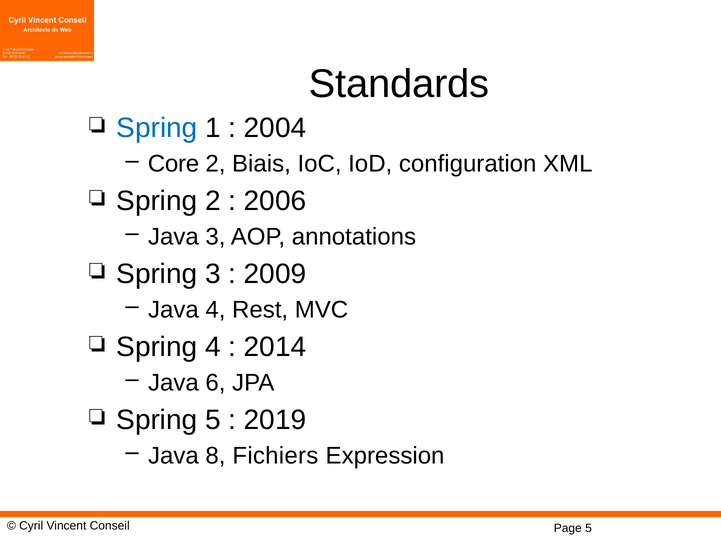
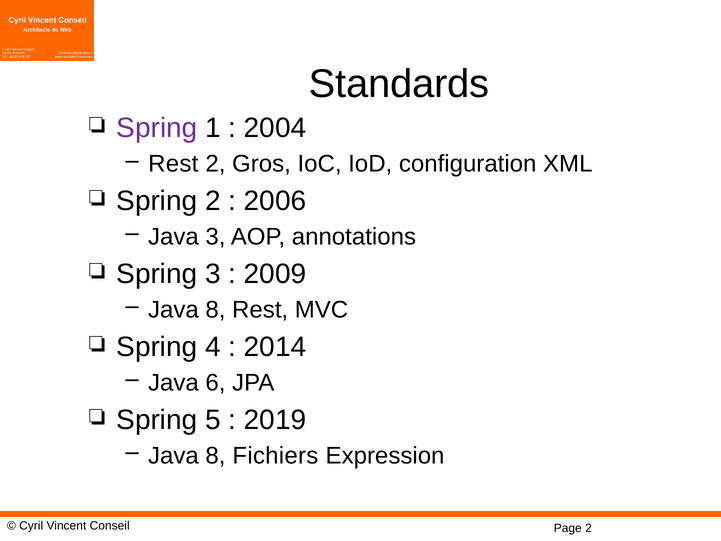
Spring at (157, 128) colour: blue -> purple
Core at (174, 164): Core -> Rest
Biais: Biais -> Gros
4 at (215, 310): 4 -> 8
5 at (589, 528): 5 -> 2
